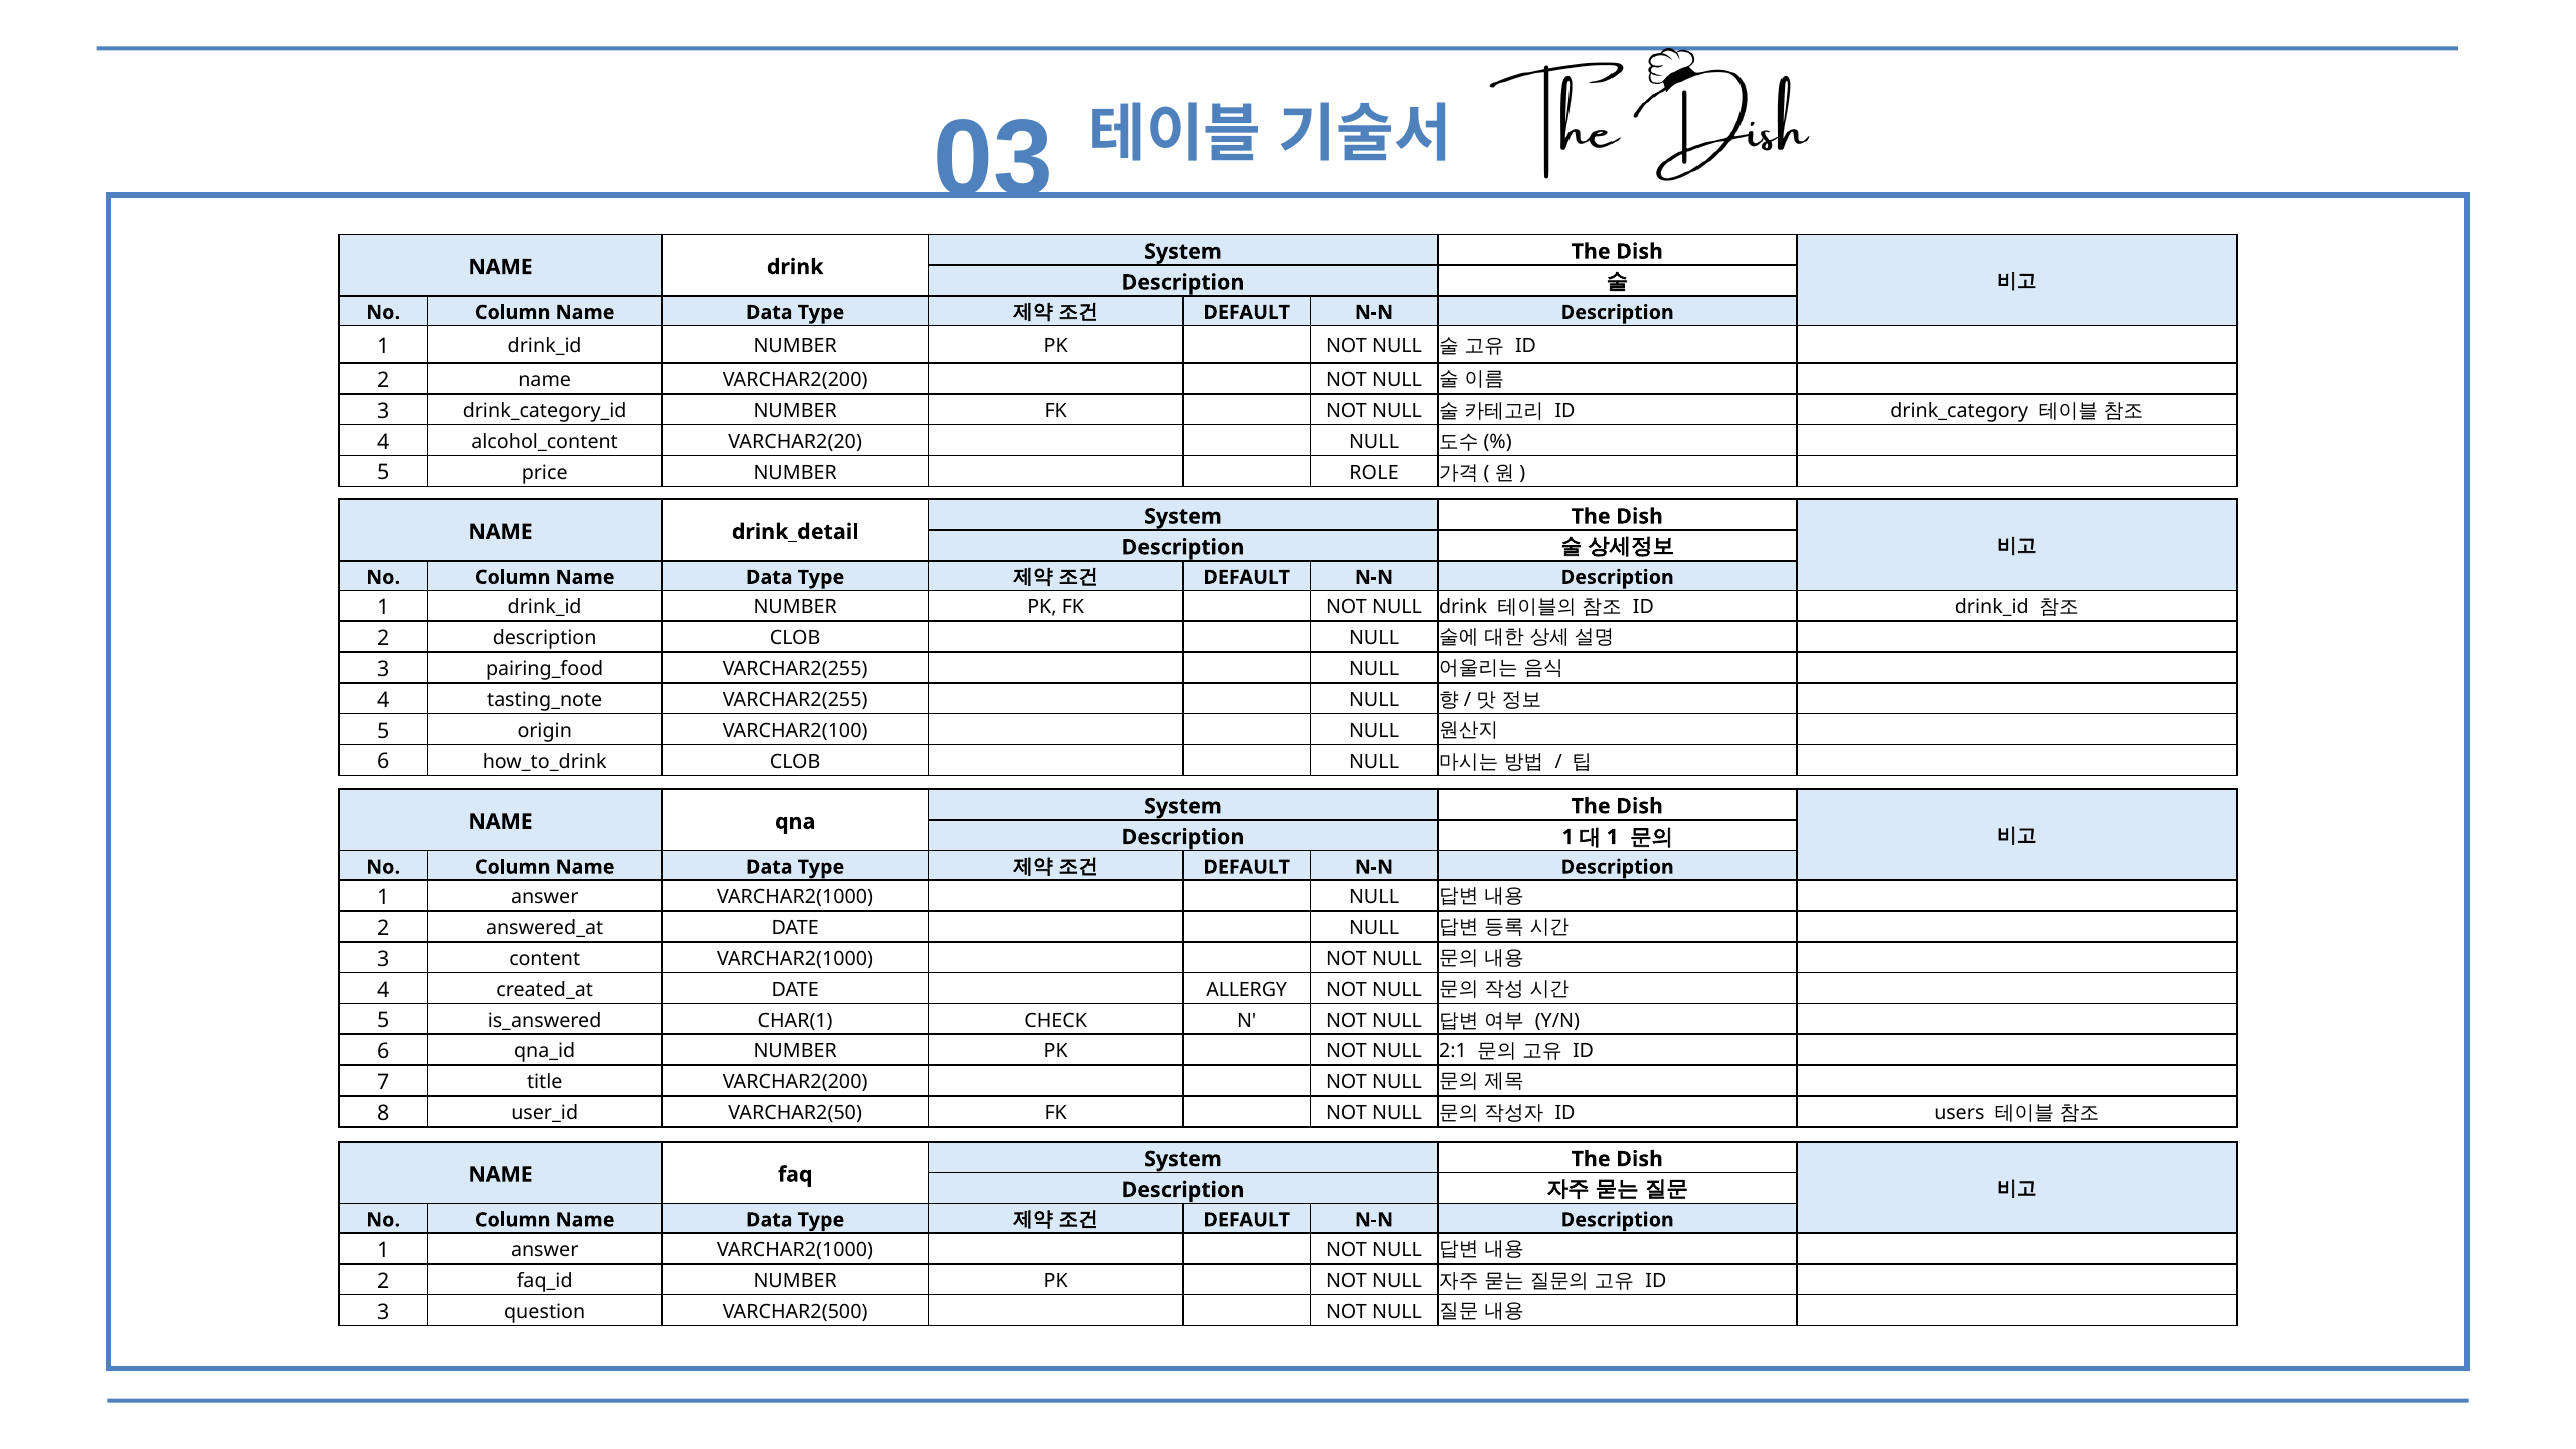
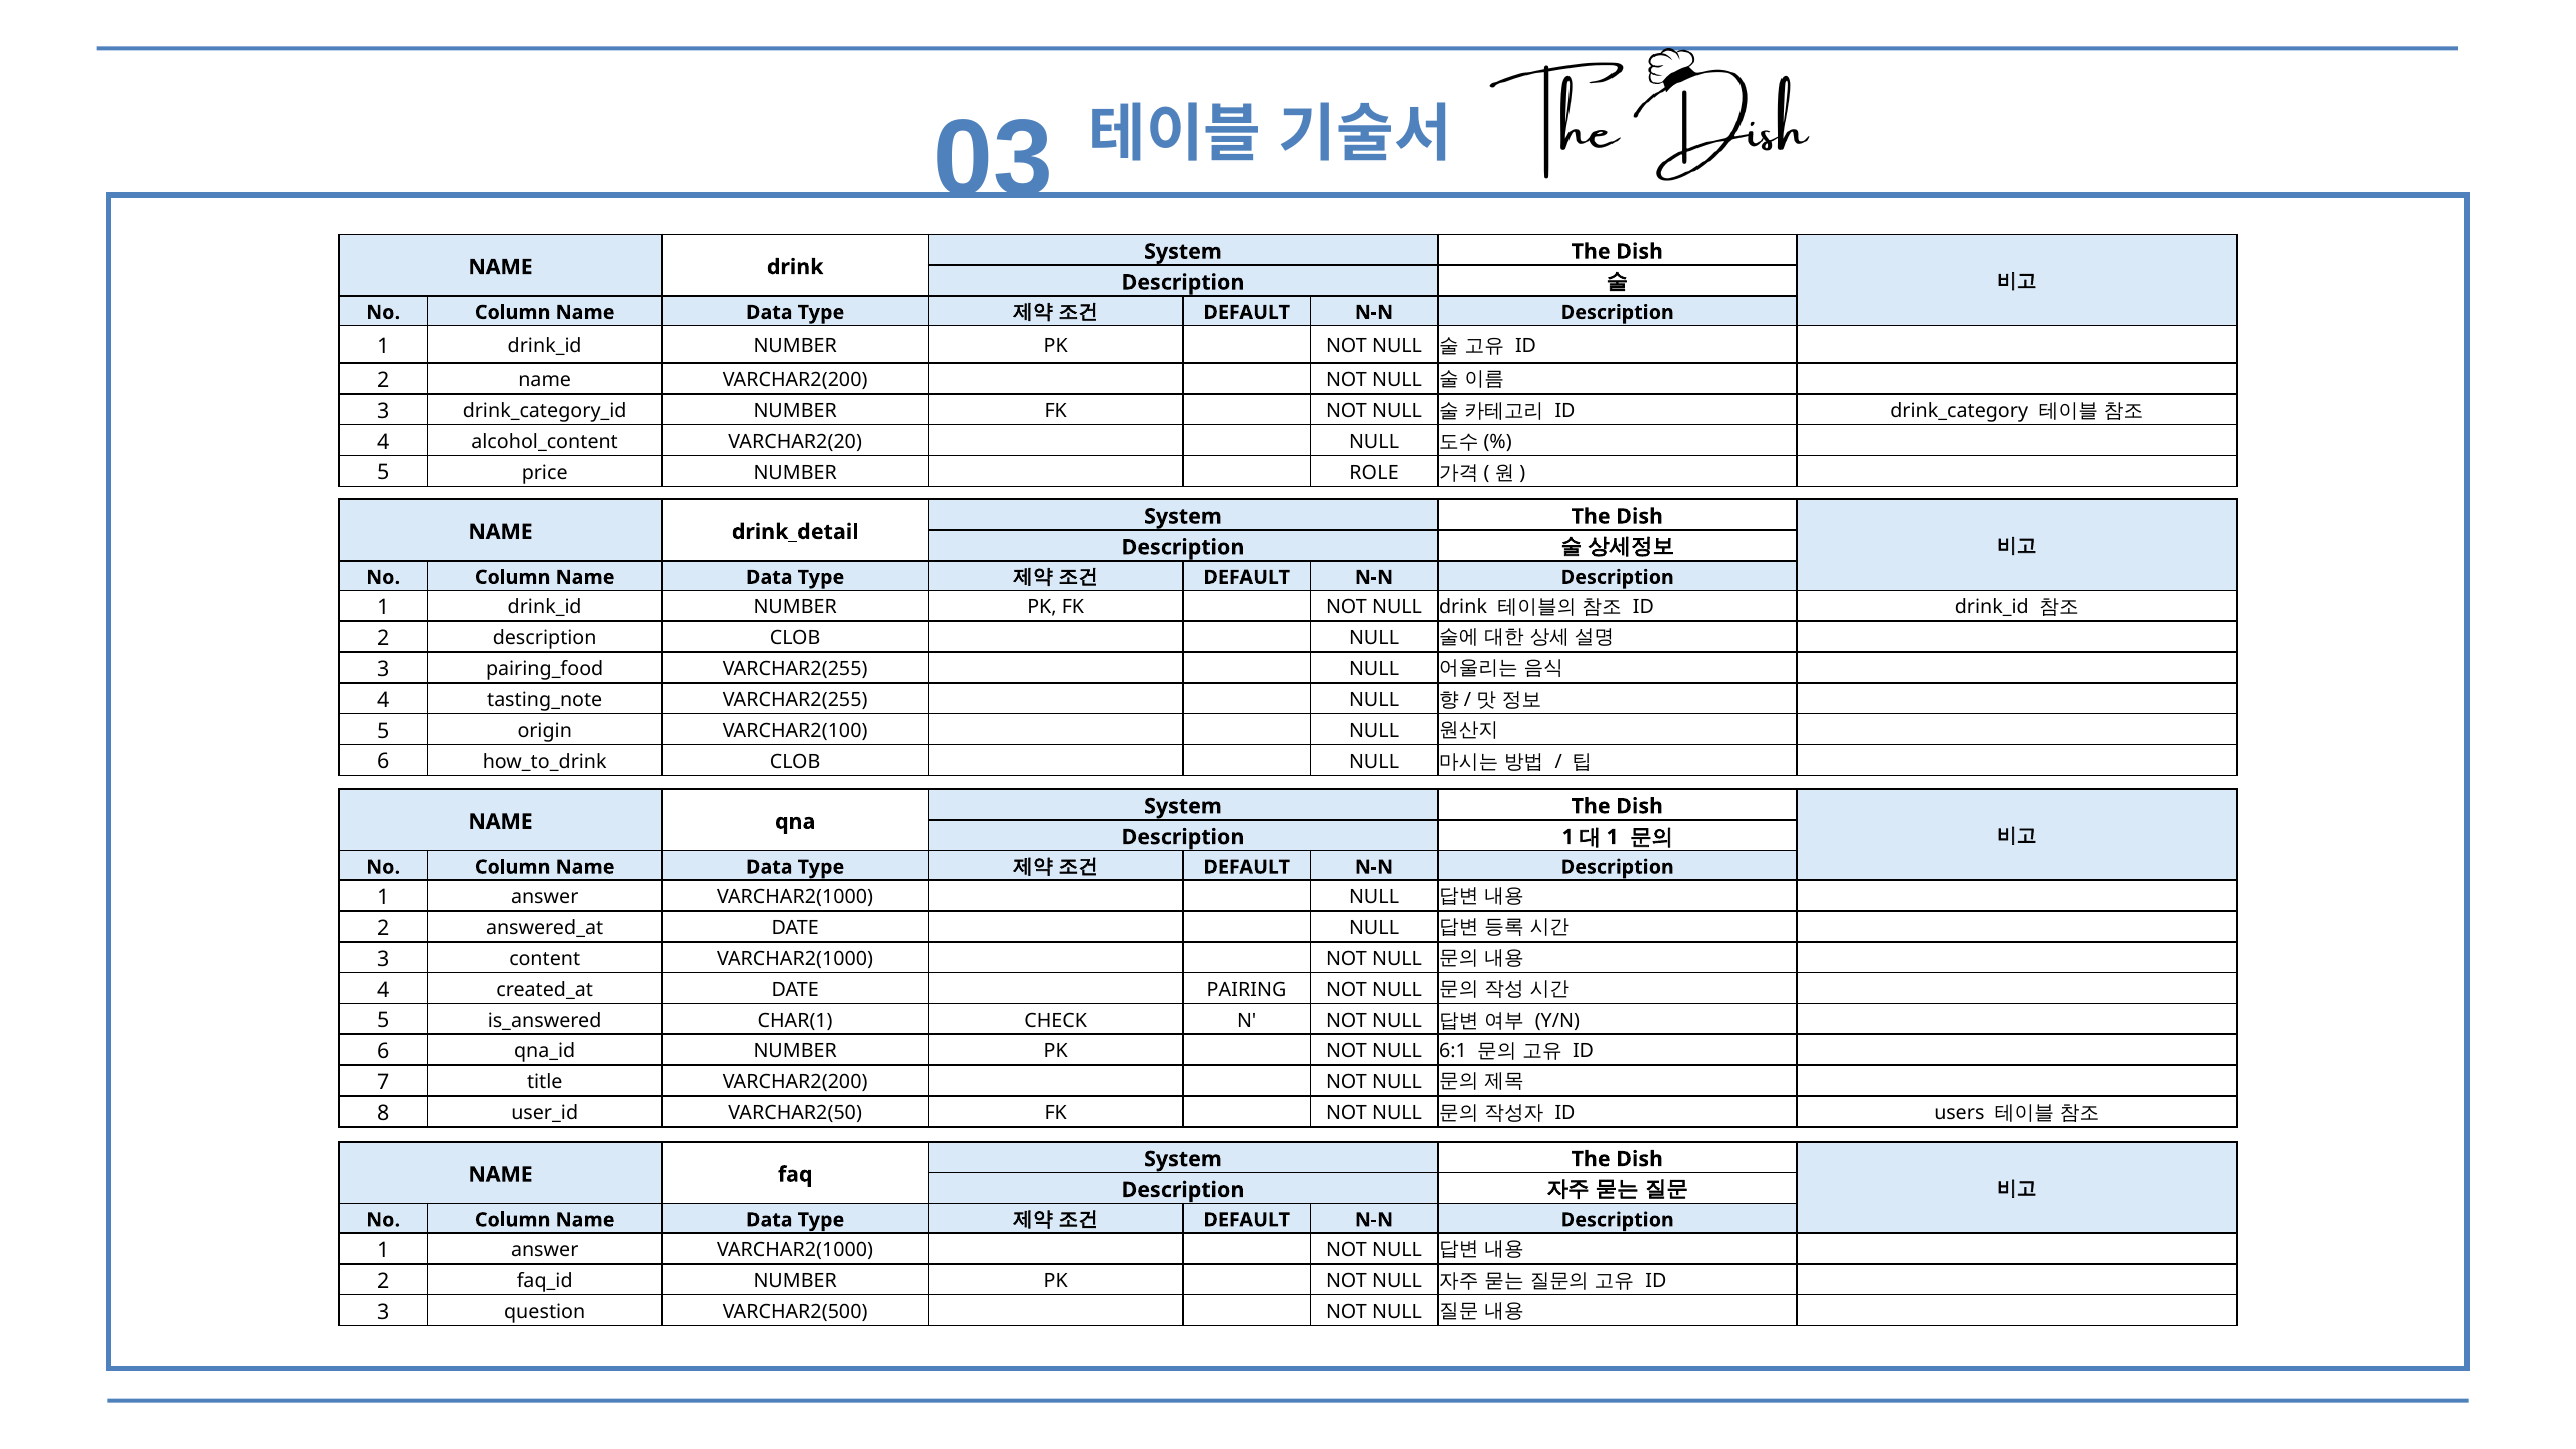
ALLERGY: ALLERGY -> PAIRING
2:1: 2:1 -> 6:1
